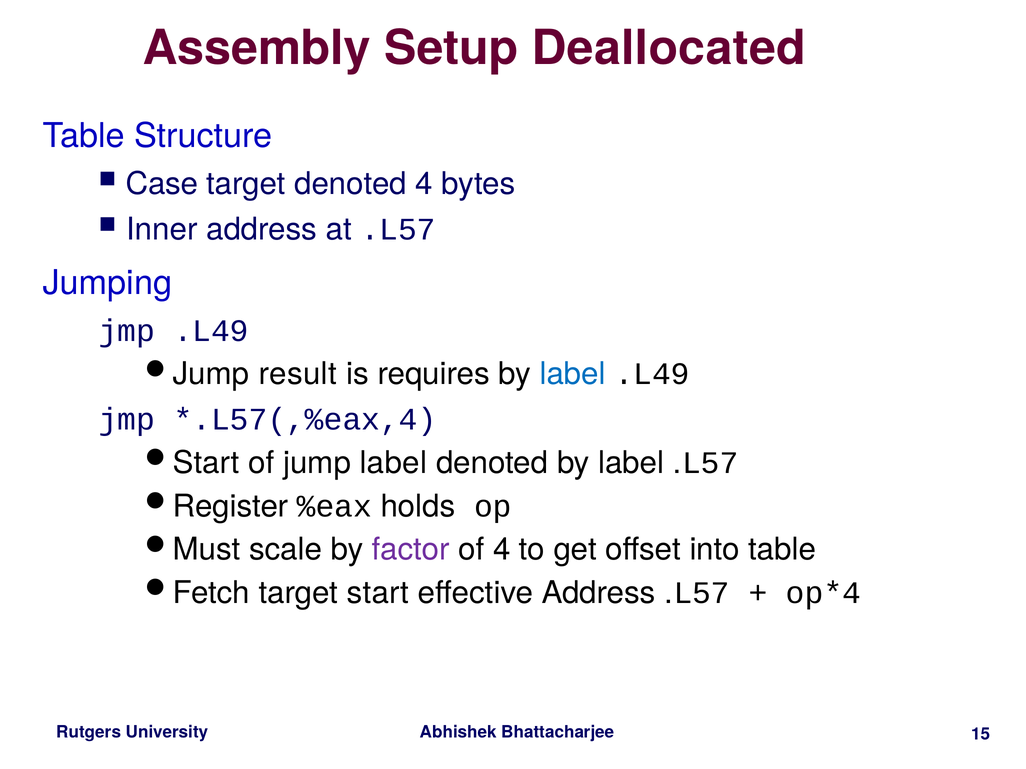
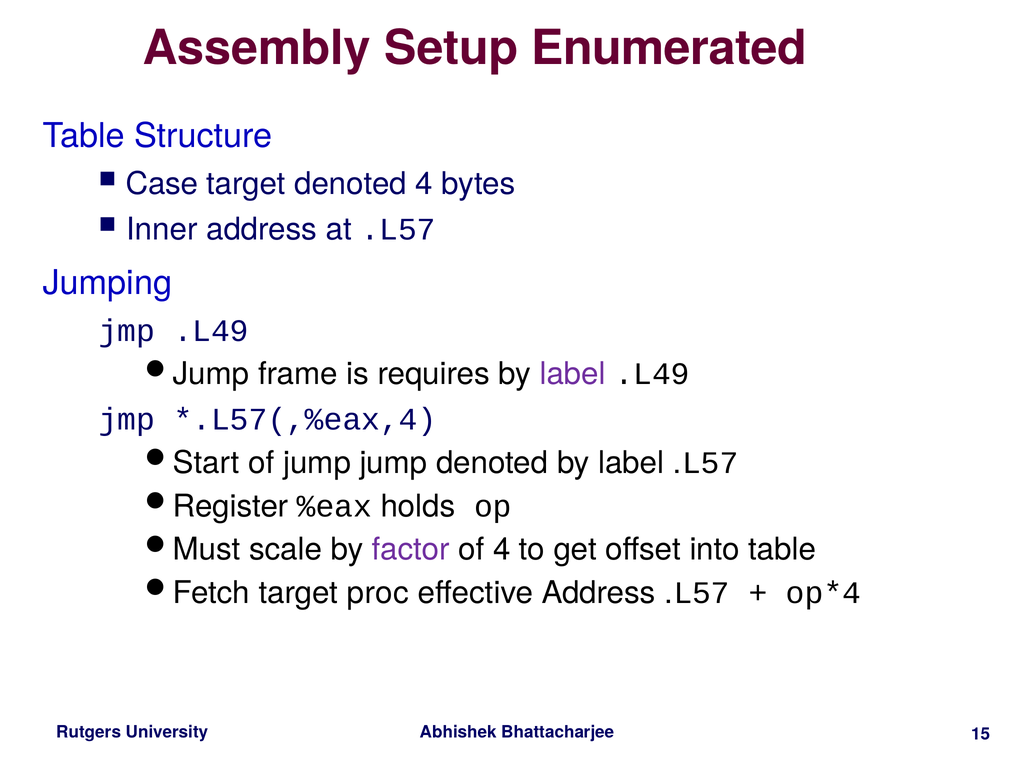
Deallocated: Deallocated -> Enumerated
result: result -> frame
label at (573, 374) colour: blue -> purple
jump label: label -> jump
start: start -> proc
